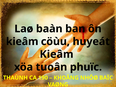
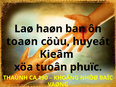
baàn: baàn -> haøn
kieâm at (22, 42): kieâm -> toaøn
